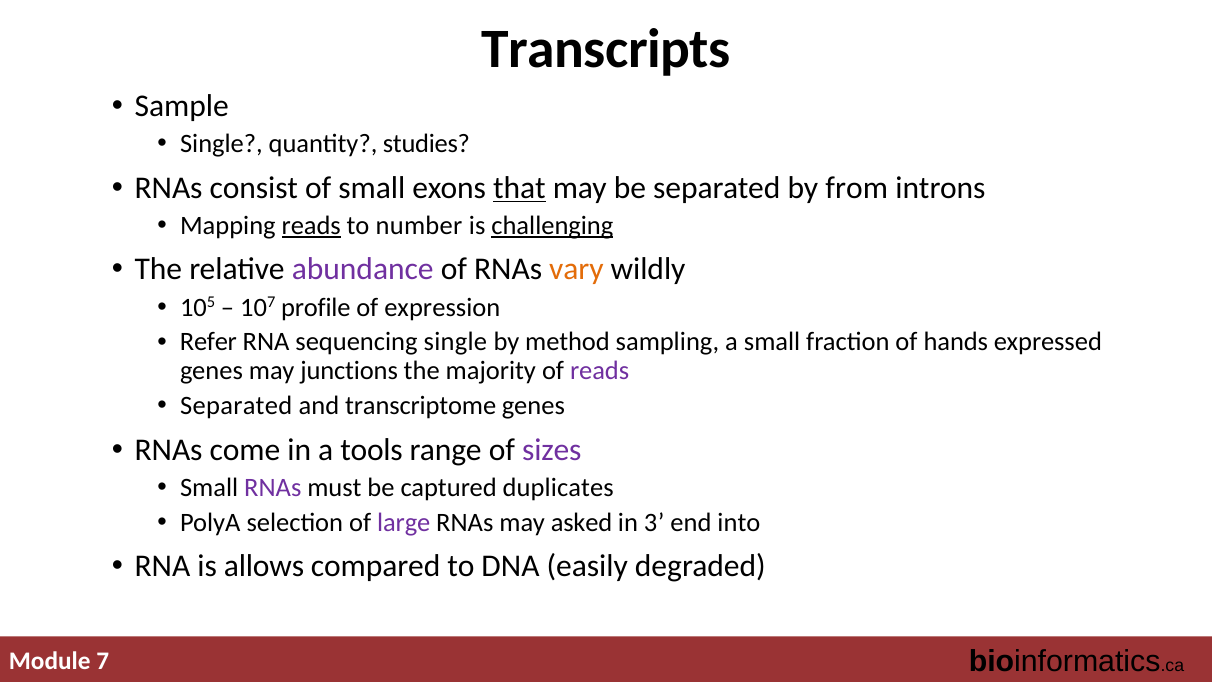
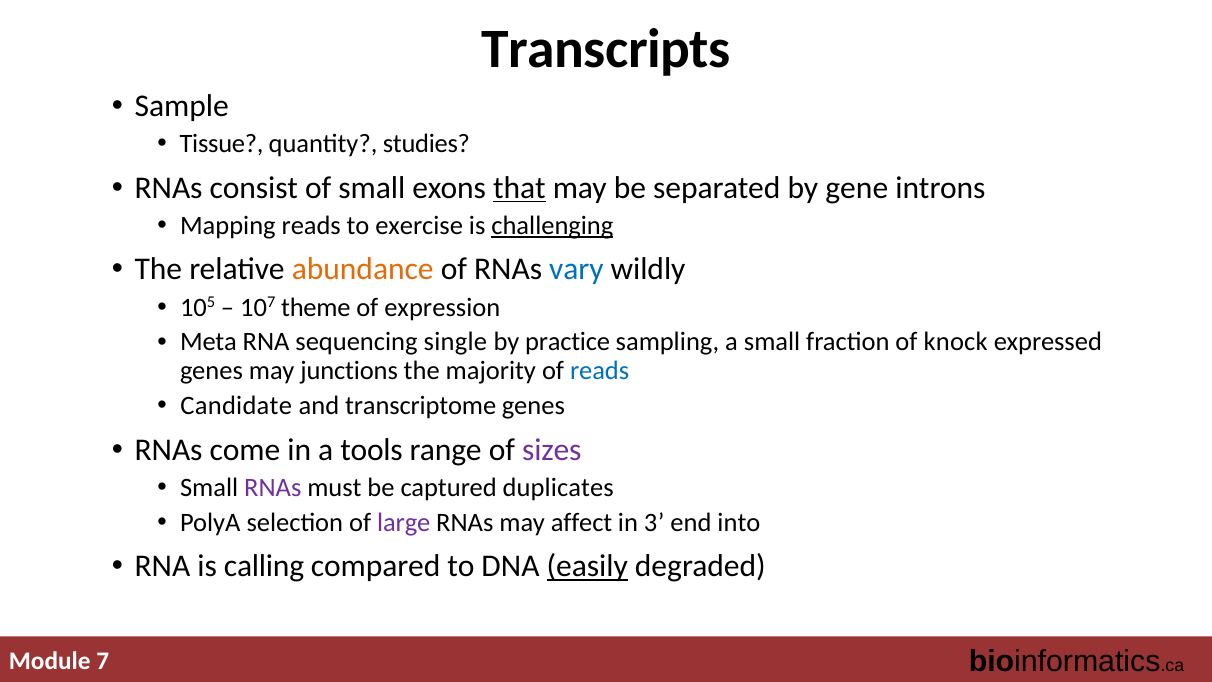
Single at (221, 144): Single -> Tissue
from: from -> gene
reads at (311, 226) underline: present -> none
number: number -> exercise
abundance colour: purple -> orange
vary colour: orange -> blue
profile: profile -> theme
Refer: Refer -> Meta
method: method -> practice
hands: hands -> knock
reads at (600, 371) colour: purple -> blue
Separated at (236, 406): Separated -> Candidate
asked: asked -> affect
allows: allows -> calling
easily underline: none -> present
